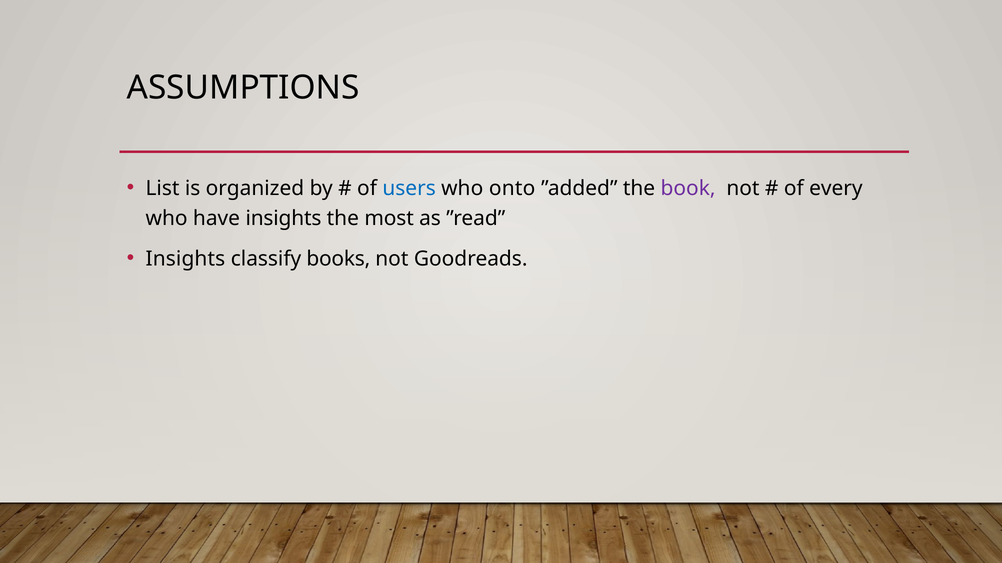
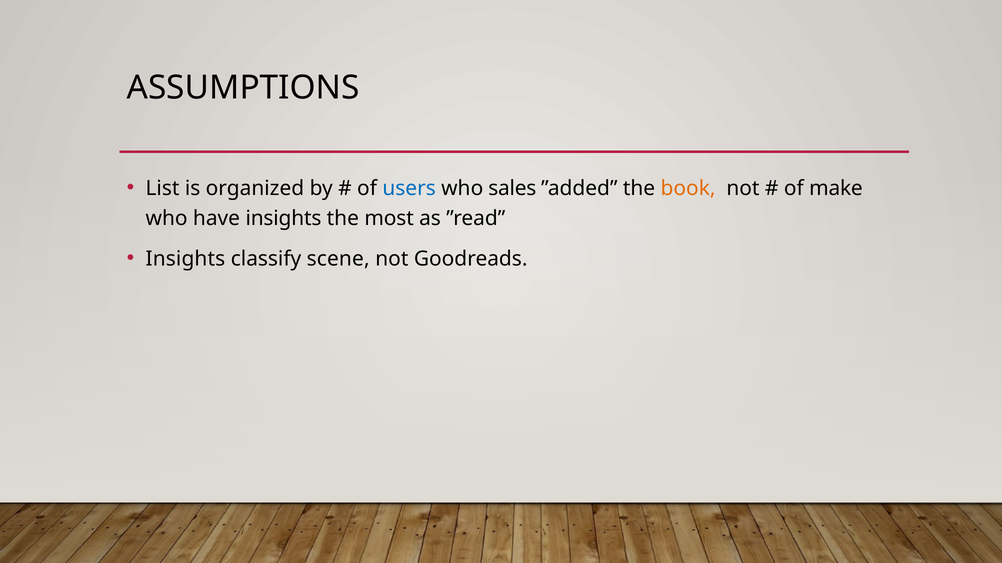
onto: onto -> sales
book colour: purple -> orange
every: every -> make
books: books -> scene
